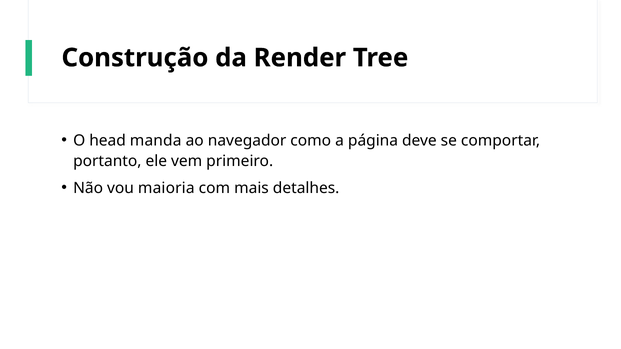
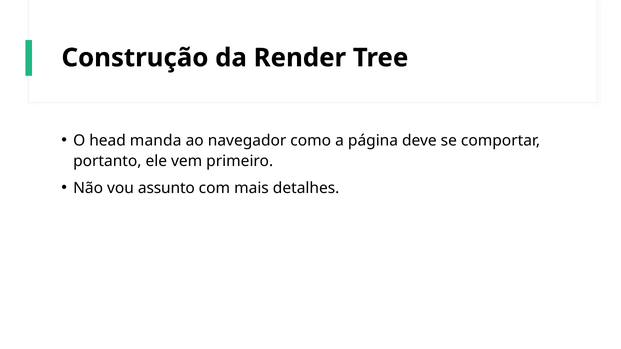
maioria: maioria -> assunto
